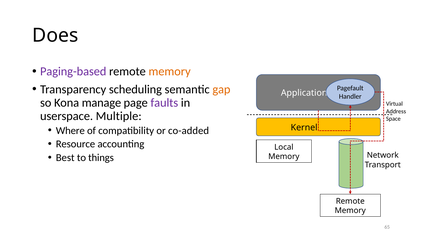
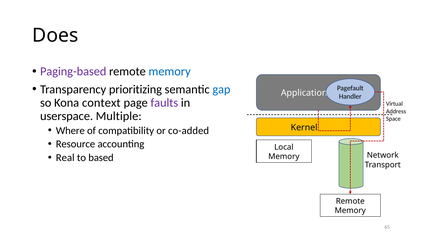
memory at (170, 71) colour: orange -> blue
scheduling: scheduling -> prioritizing
gap colour: orange -> blue
manage: manage -> context
Best: Best -> Real
things: things -> based
